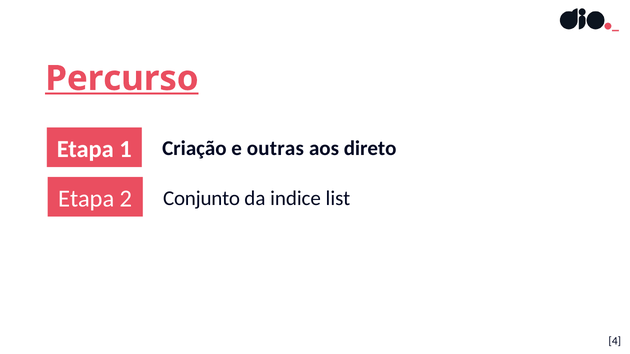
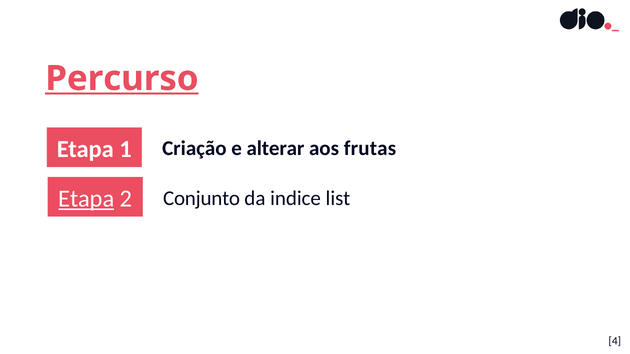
outras: outras -> alterar
direto: direto -> frutas
Etapa at (86, 199) underline: none -> present
